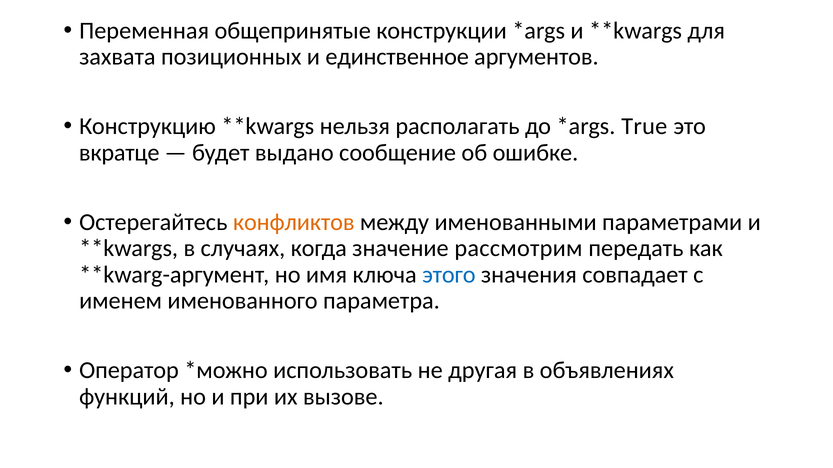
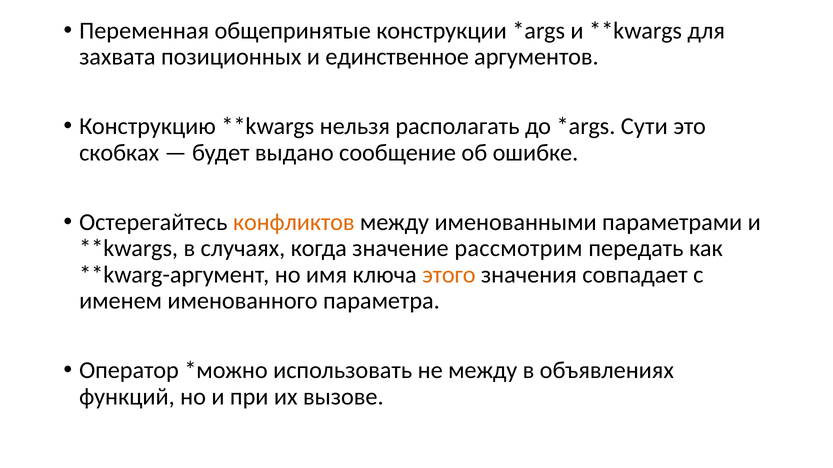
True: True -> Сути
вкратце: вкратце -> скобках
этого colour: blue -> orange
не другая: другая -> между
